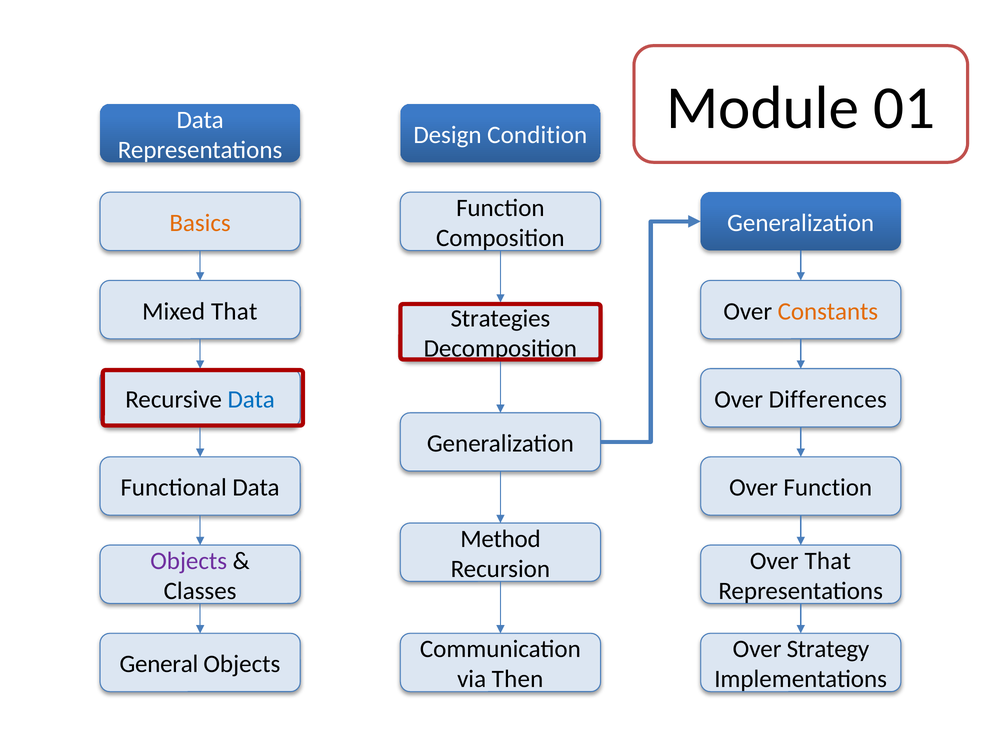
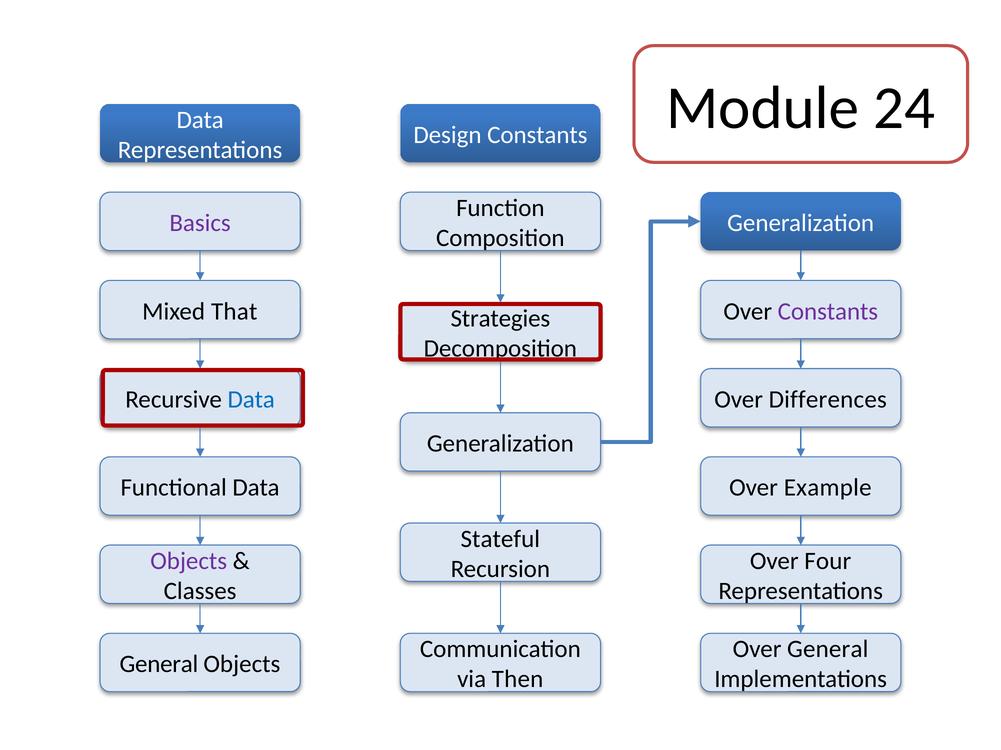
01: 01 -> 24
Design Condition: Condition -> Constants
Basics colour: orange -> purple
Constants at (828, 312) colour: orange -> purple
Over Function: Function -> Example
Method: Method -> Stateful
Over That: That -> Four
Over Strategy: Strategy -> General
